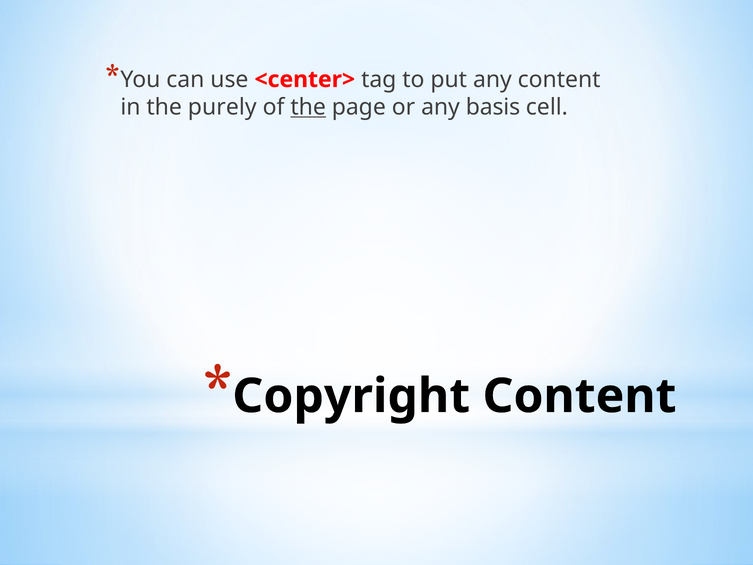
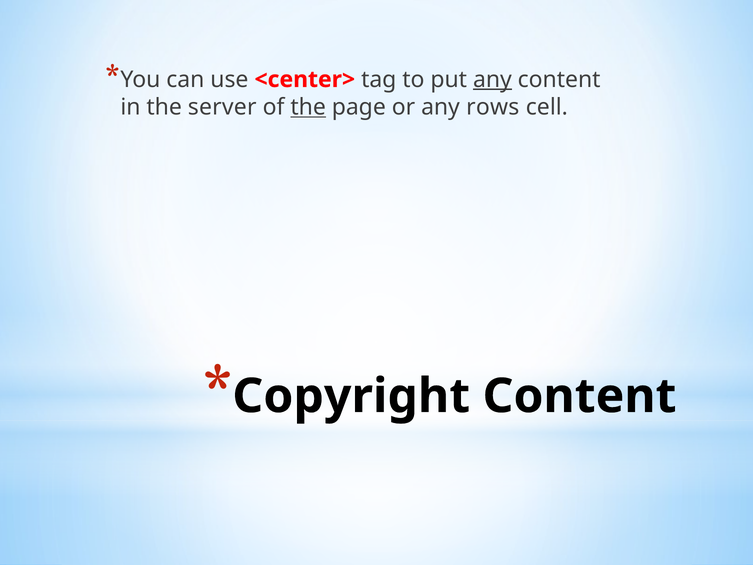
any at (492, 79) underline: none -> present
purely: purely -> server
basis: basis -> rows
